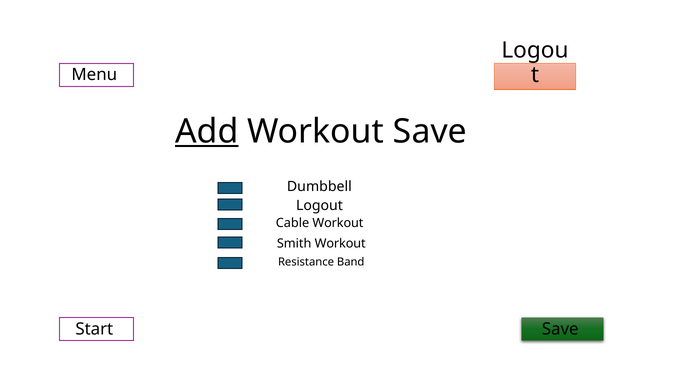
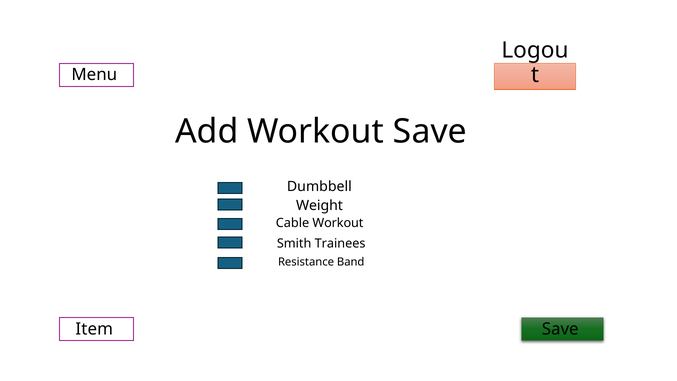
Add underline: present -> none
Logout: Logout -> Weight
Smith Workout: Workout -> Trainees
Start: Start -> Item
